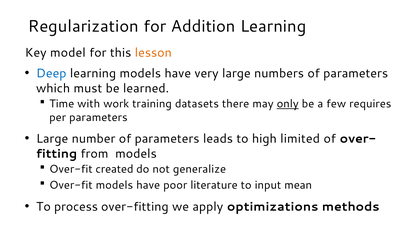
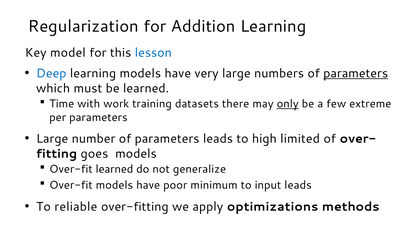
lesson colour: orange -> blue
parameters at (356, 73) underline: none -> present
requires: requires -> extreme
from: from -> goes
Over-fit created: created -> learned
literature: literature -> minimum
input mean: mean -> leads
process: process -> reliable
